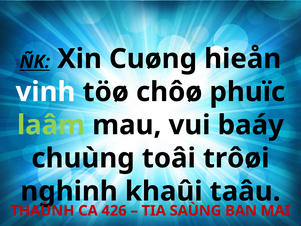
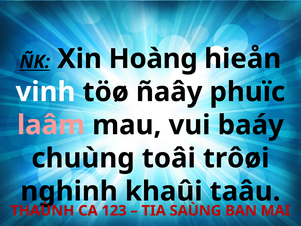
Cuøng: Cuøng -> Hoàng
chôø: chôø -> ñaây
laâm colour: light green -> pink
426: 426 -> 123
